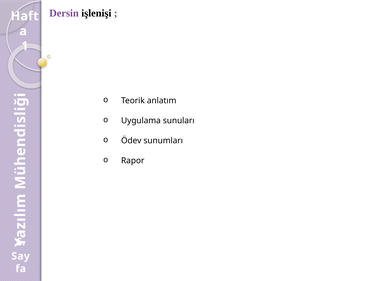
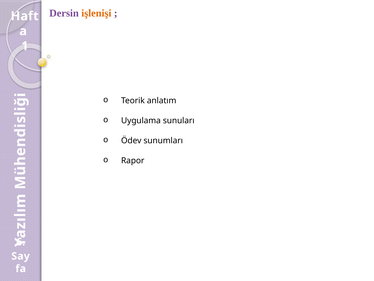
işlenişi colour: black -> orange
